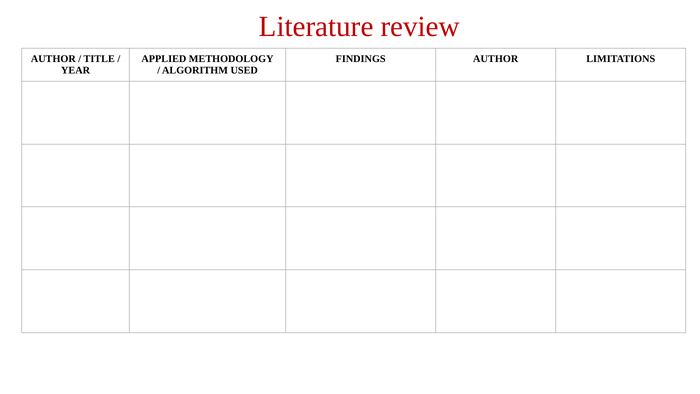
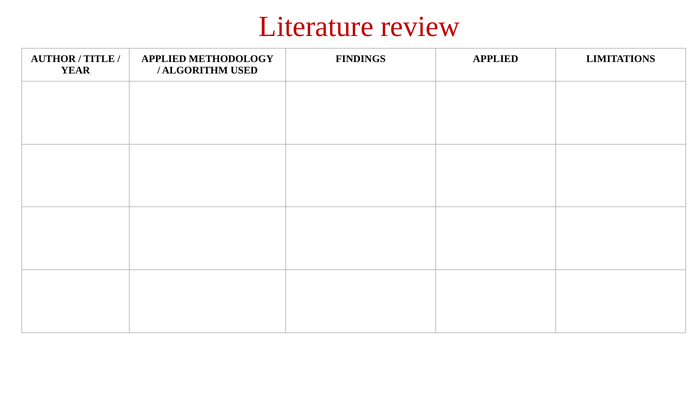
FINDINGS AUTHOR: AUTHOR -> APPLIED
